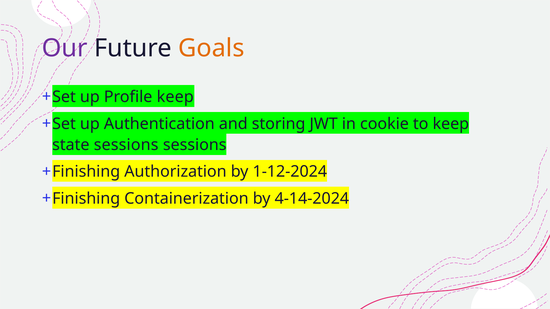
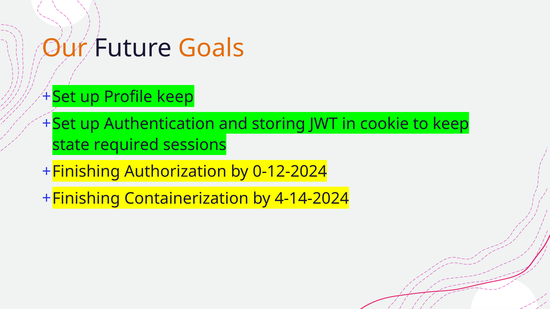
Our colour: purple -> orange
state sessions: sessions -> required
1-12-2024: 1-12-2024 -> 0-12-2024
